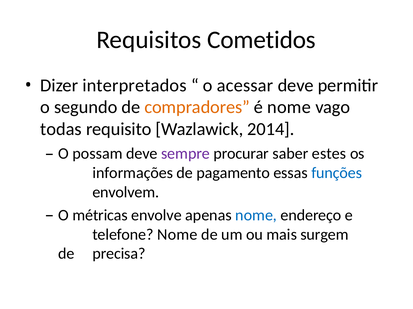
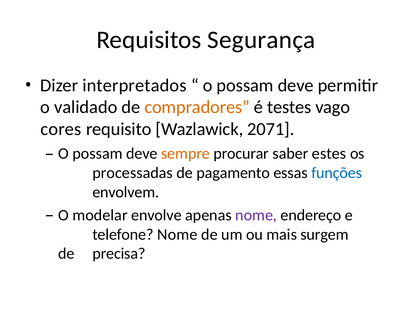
Cometidos: Cometidos -> Segurança
acessar at (245, 86): acessar -> possam
segundo: segundo -> validado
é nome: nome -> testes
todas: todas -> cores
2014: 2014 -> 2071
sempre colour: purple -> orange
informações: informações -> processadas
métricas: métricas -> modelar
nome at (256, 216) colour: blue -> purple
